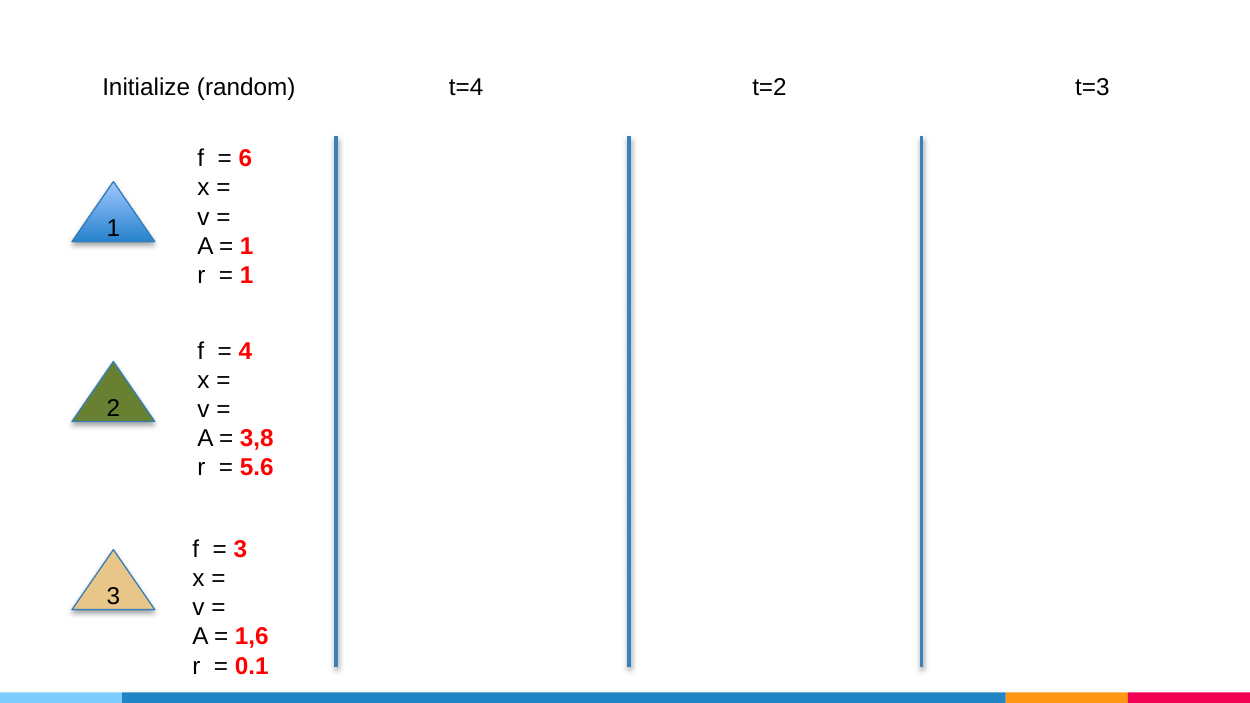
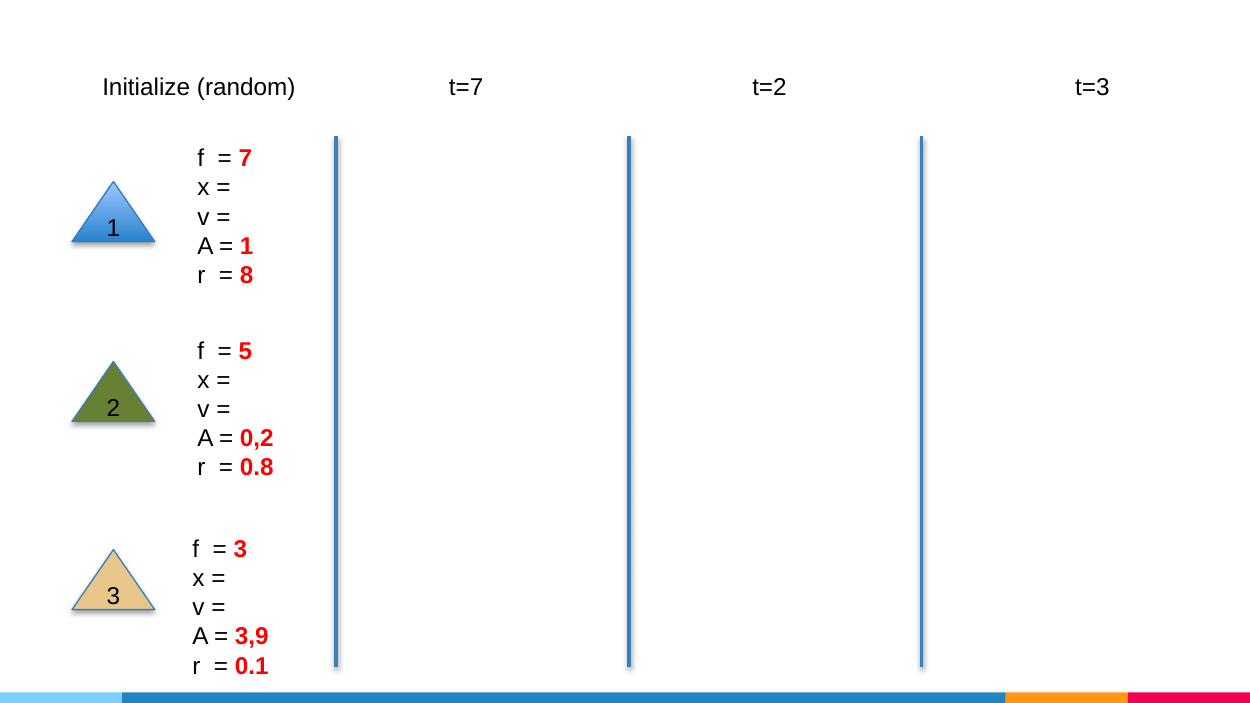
t=4: t=4 -> t=7
6: 6 -> 7
1 at (247, 275): 1 -> 8
4: 4 -> 5
3,8: 3,8 -> 0,2
5.6: 5.6 -> 0.8
1,6: 1,6 -> 3,9
